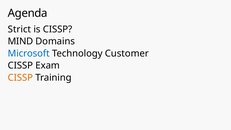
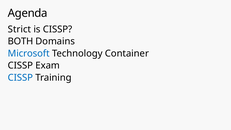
MIND: MIND -> BOTH
Customer: Customer -> Container
CISSP at (20, 78) colour: orange -> blue
